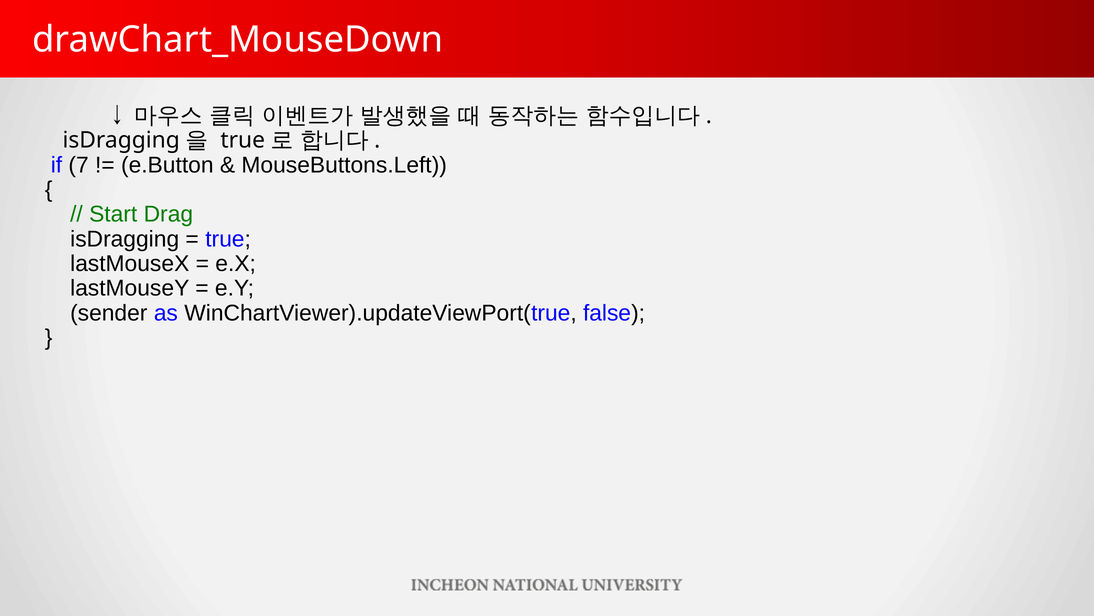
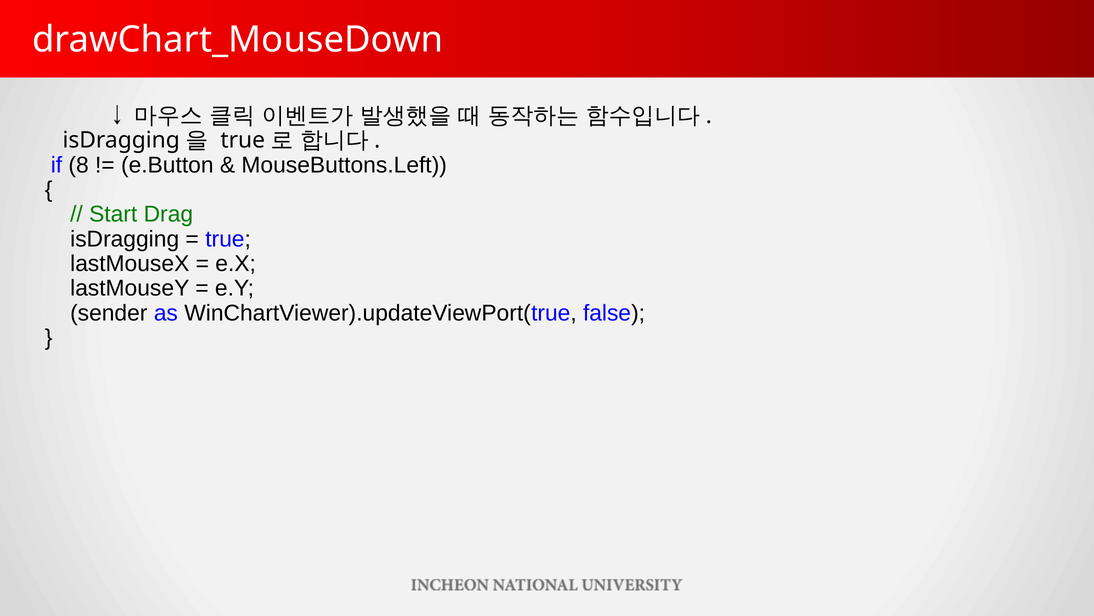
7: 7 -> 8
